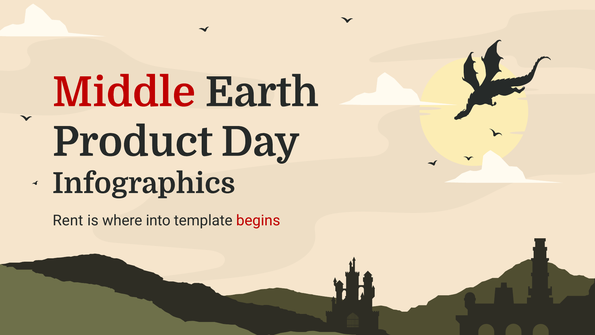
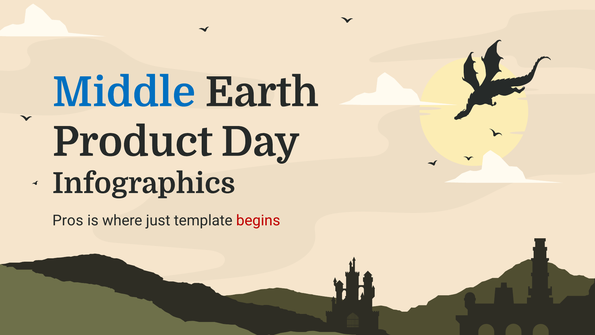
Middle colour: red -> blue
Rent: Rent -> Pros
into: into -> just
